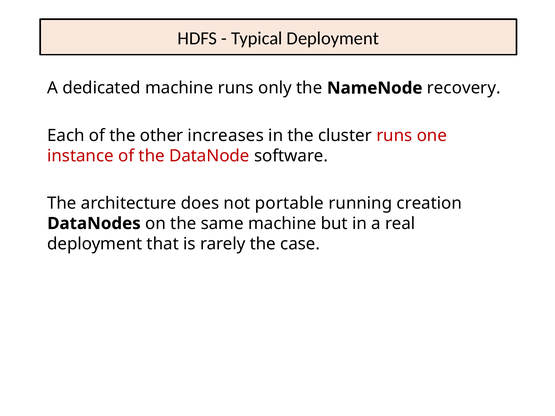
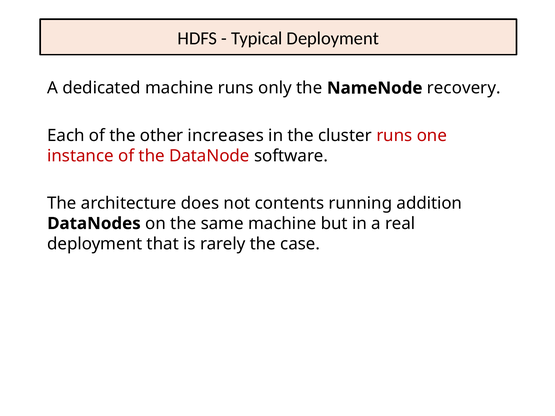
portable: portable -> contents
creation: creation -> addition
